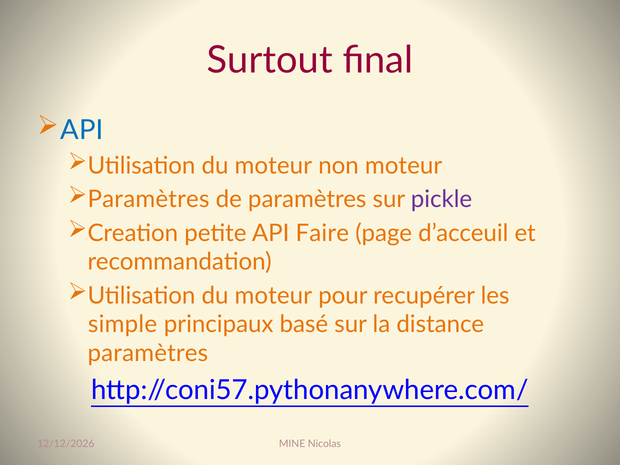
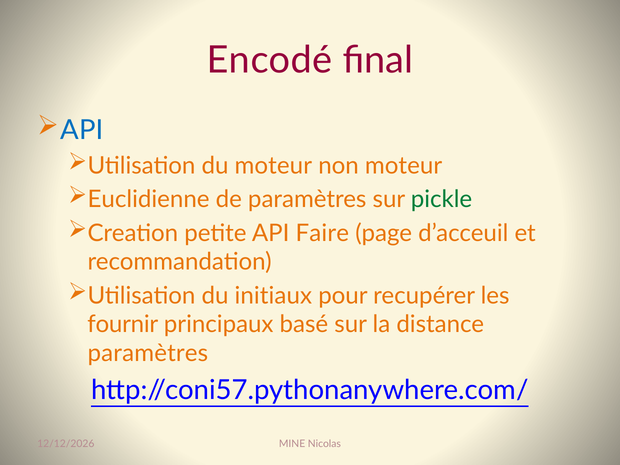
Surtout: Surtout -> Encodé
Paramètres at (149, 199): Paramètres -> Euclidienne
pickle colour: purple -> green
moteur at (273, 296): moteur -> initiaux
simple: simple -> fournir
